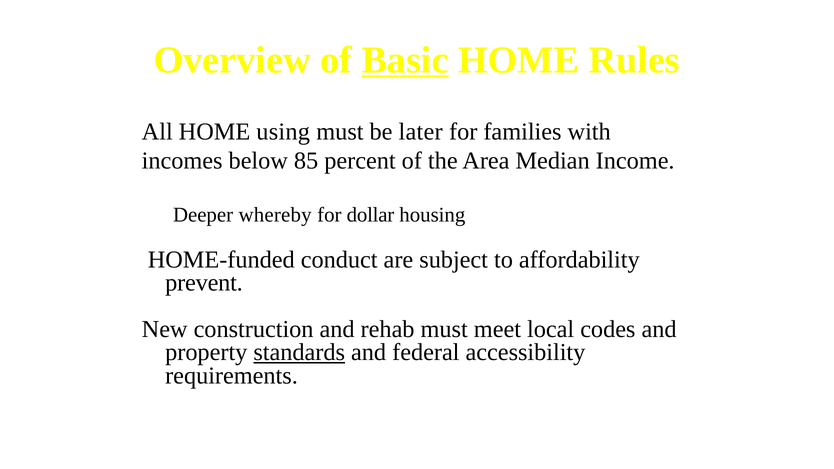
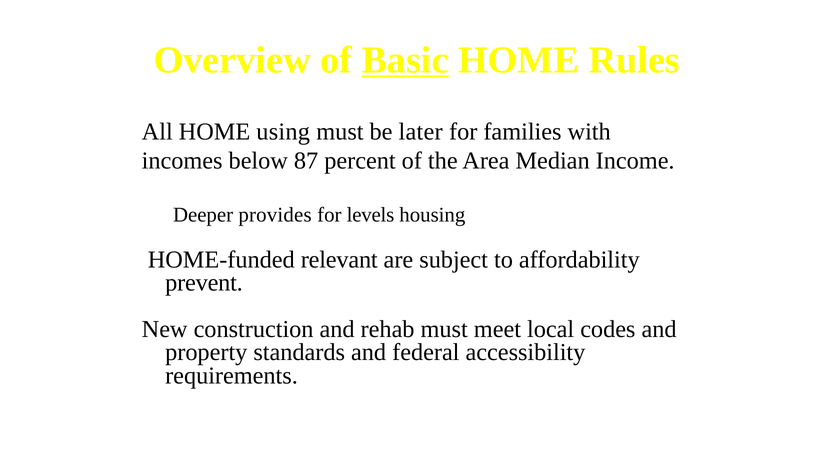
85: 85 -> 87
whereby: whereby -> provides
dollar: dollar -> levels
conduct: conduct -> relevant
standards underline: present -> none
